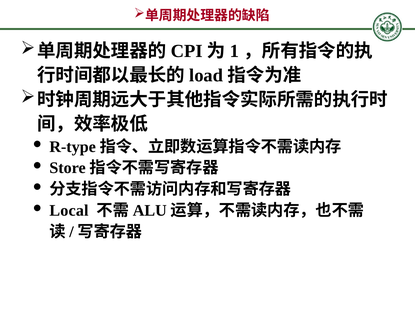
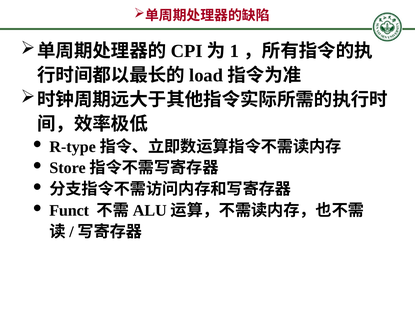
Local: Local -> Funct
